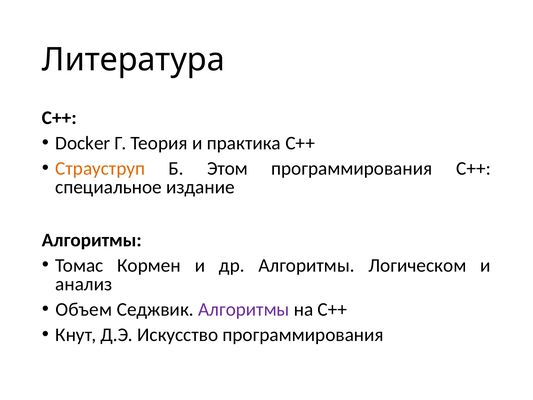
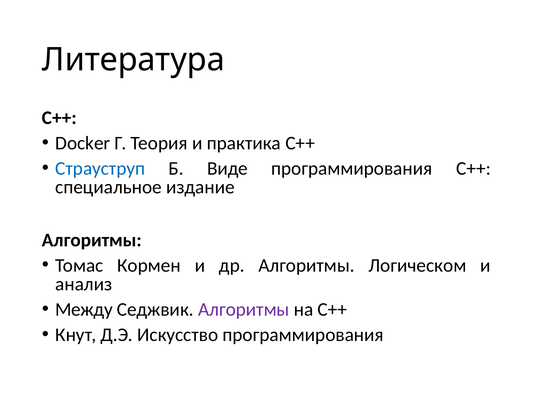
Страуструп colour: orange -> blue
Этом: Этом -> Виде
Объем: Объем -> Между
